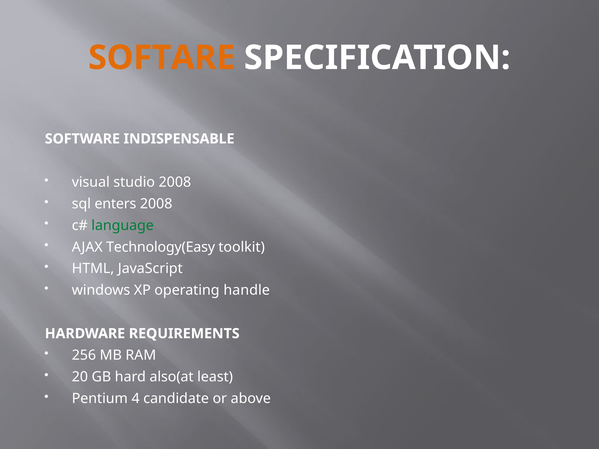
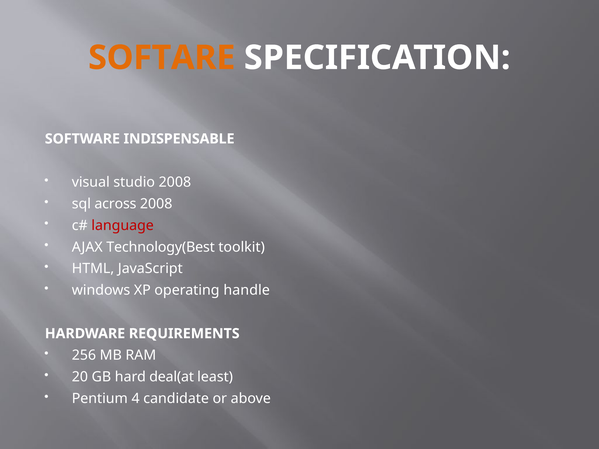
enters: enters -> across
language colour: green -> red
Technology(Easy: Technology(Easy -> Technology(Best
also(at: also(at -> deal(at
